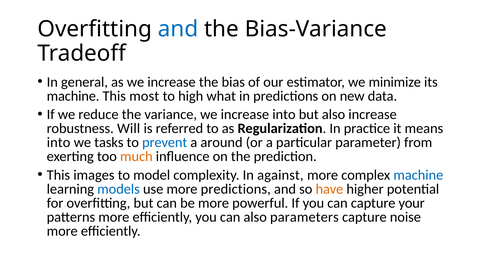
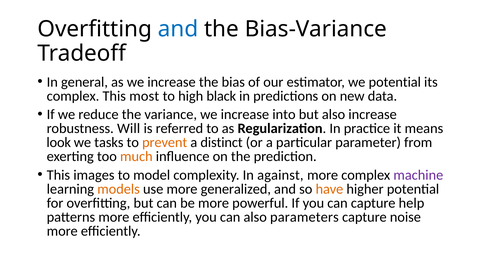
we minimize: minimize -> potential
machine at (73, 96): machine -> complex
what: what -> black
into at (59, 142): into -> look
prevent colour: blue -> orange
around: around -> distinct
machine at (418, 175) colour: blue -> purple
models colour: blue -> orange
more predictions: predictions -> generalized
your: your -> help
